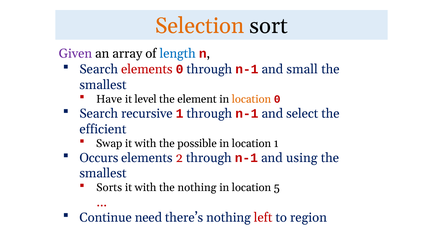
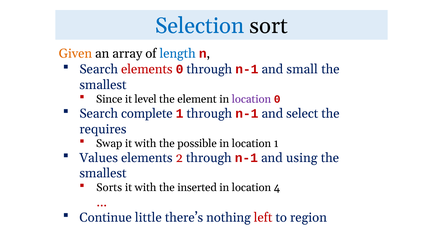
Selection colour: orange -> blue
Given colour: purple -> orange
Have: Have -> Since
location at (251, 99) colour: orange -> purple
recursive: recursive -> complete
efficient: efficient -> requires
Occurs: Occurs -> Values
the nothing: nothing -> inserted
5: 5 -> 4
need: need -> little
